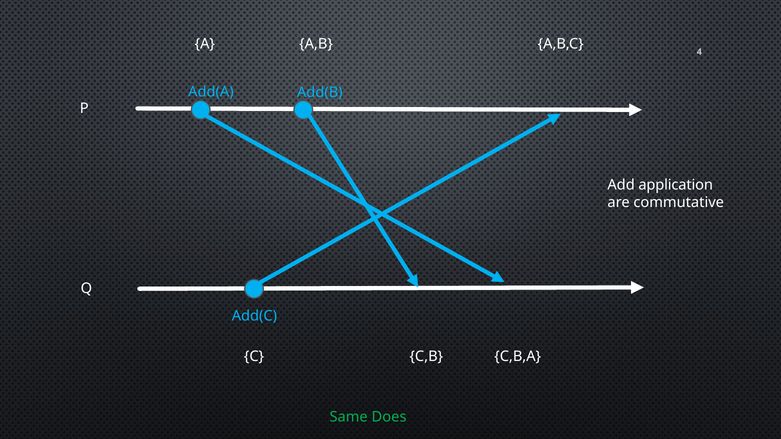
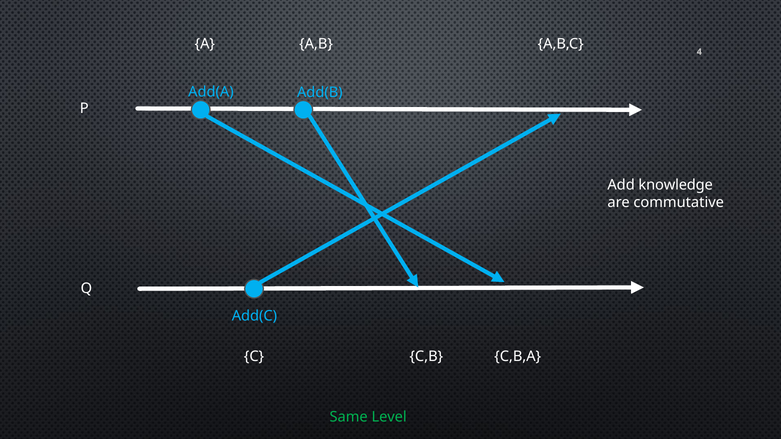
application: application -> knowledge
Does: Does -> Level
